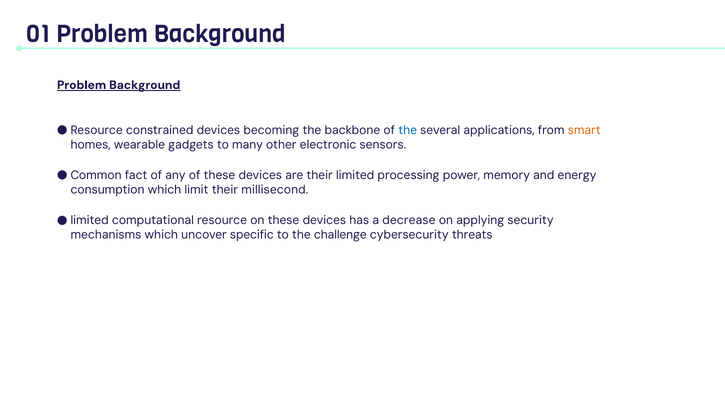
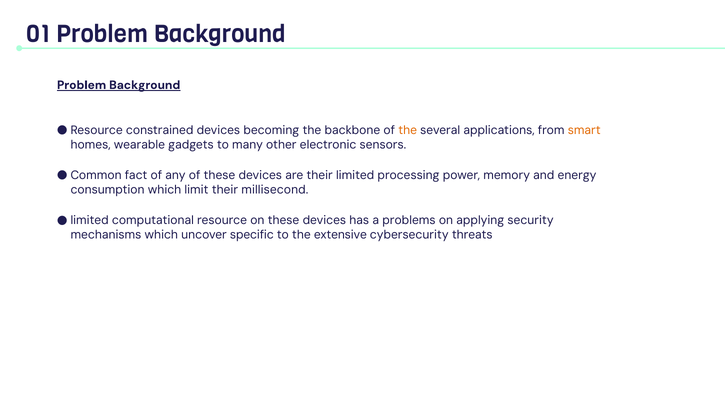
the at (408, 130) colour: blue -> orange
decrease: decrease -> problems
challenge: challenge -> extensive
